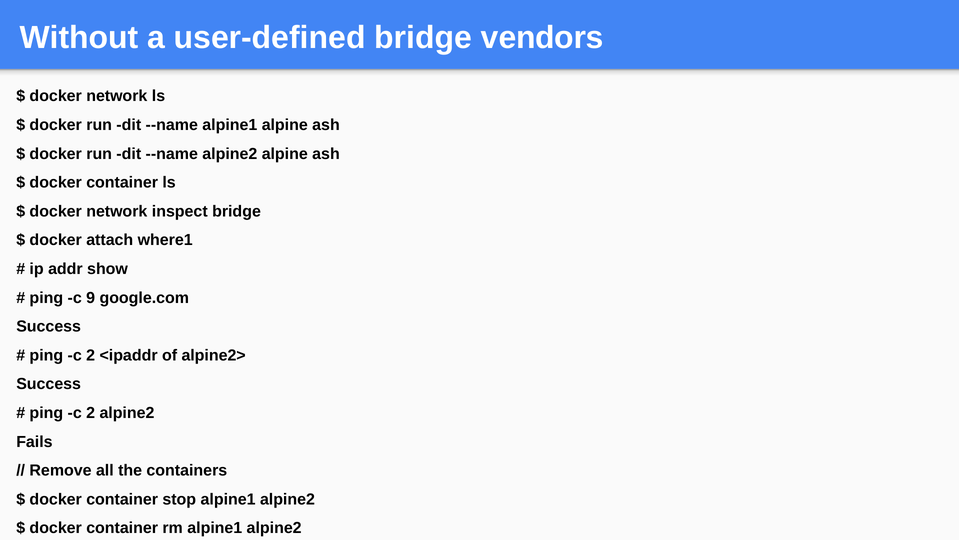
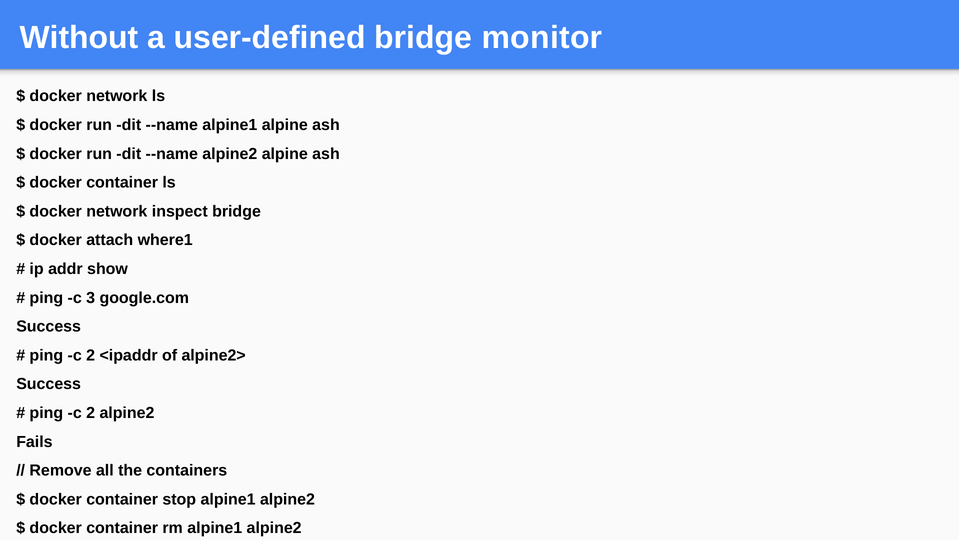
vendors: vendors -> monitor
9: 9 -> 3
